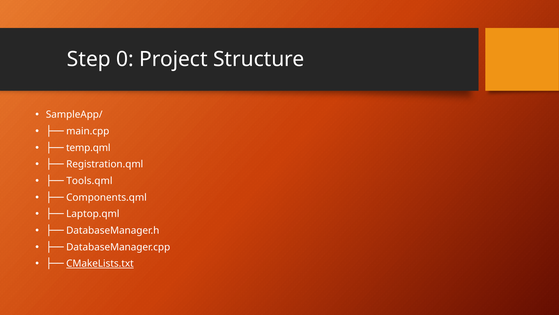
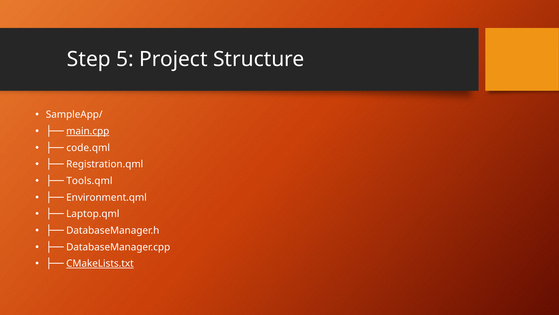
0: 0 -> 5
main.cpp underline: none -> present
temp.qml: temp.qml -> code.qml
Components.qml: Components.qml -> Environment.qml
